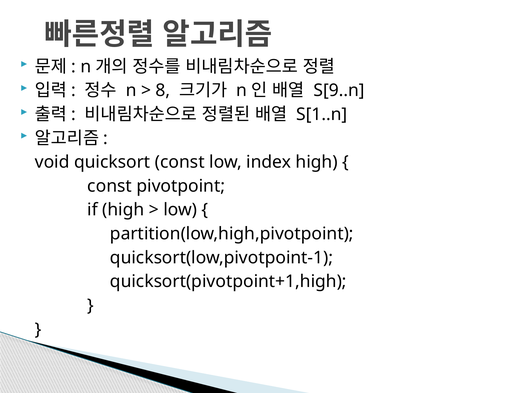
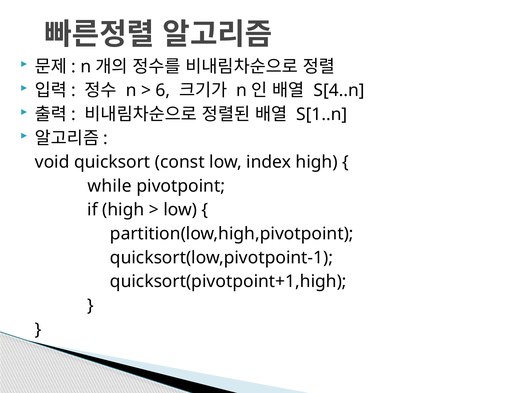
8: 8 -> 6
S[9..n: S[9..n -> S[4..n
const at (110, 186): const -> while
